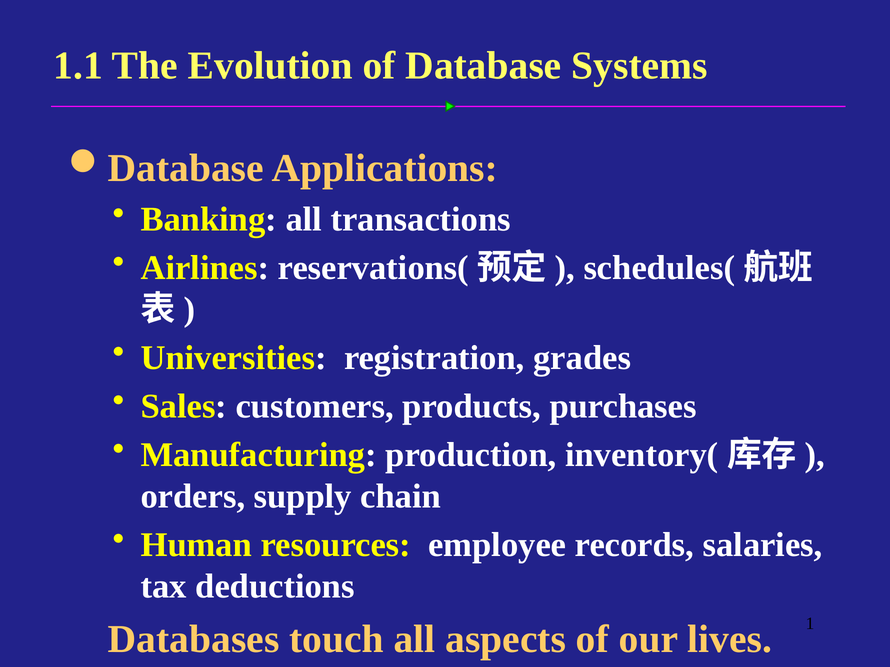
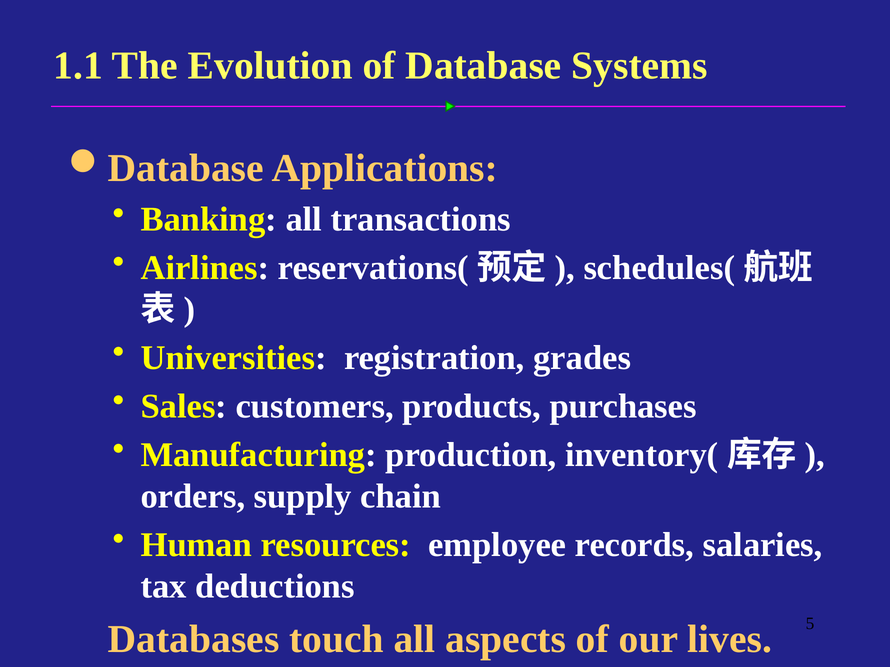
1: 1 -> 5
